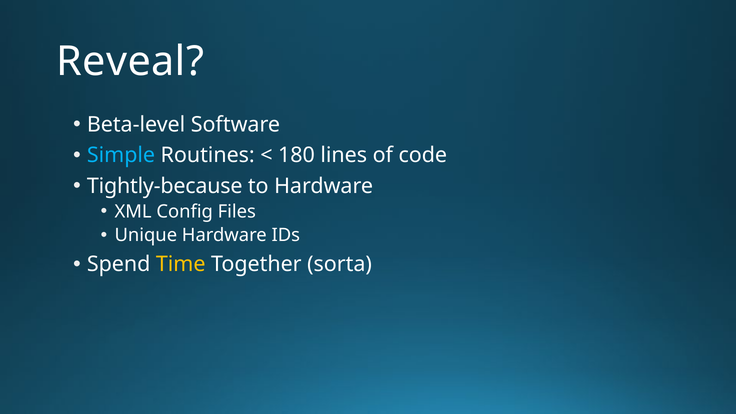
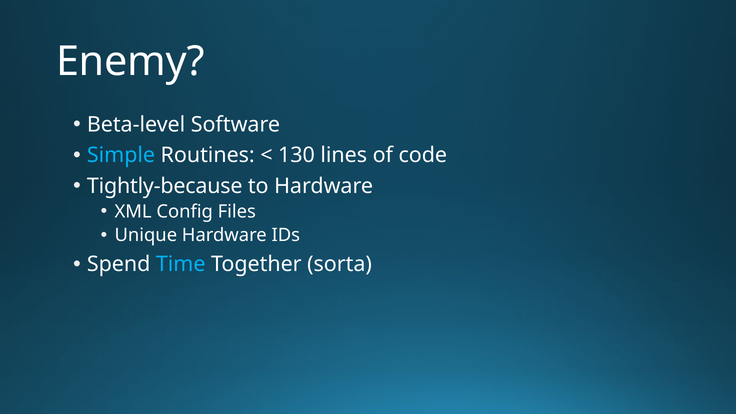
Reveal: Reveal -> Enemy
180: 180 -> 130
Time colour: yellow -> light blue
